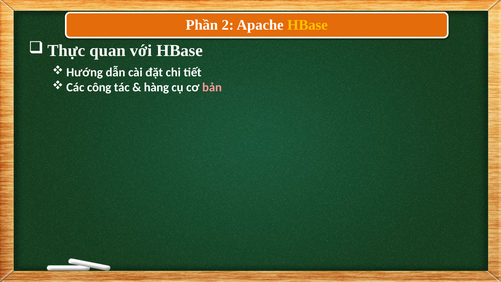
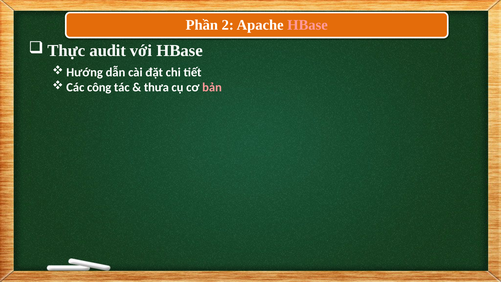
HBase at (308, 25) colour: yellow -> pink
quan: quan -> audit
hàng: hàng -> thưa
